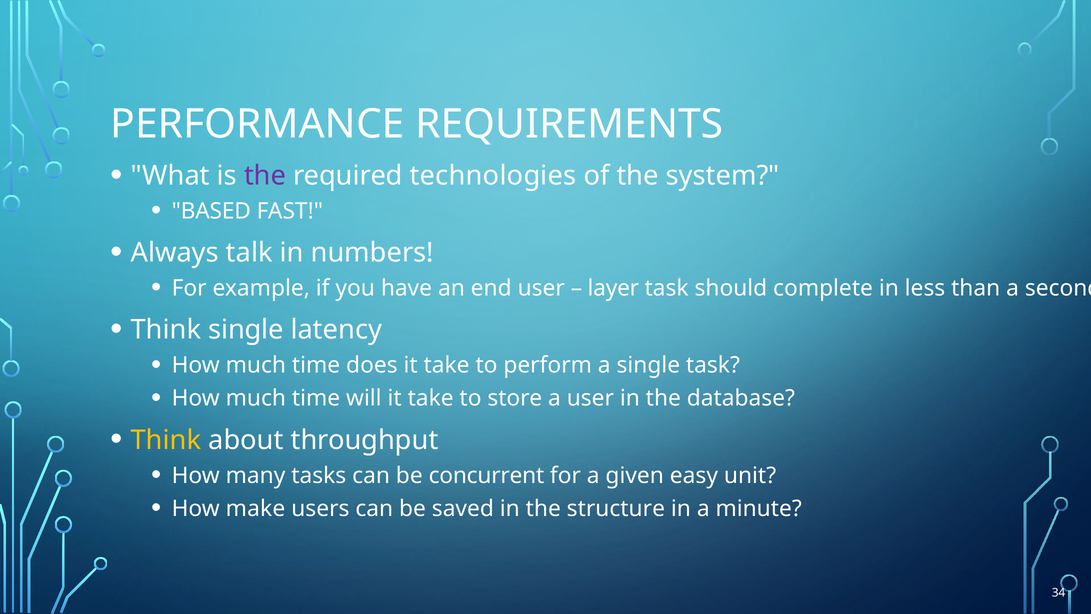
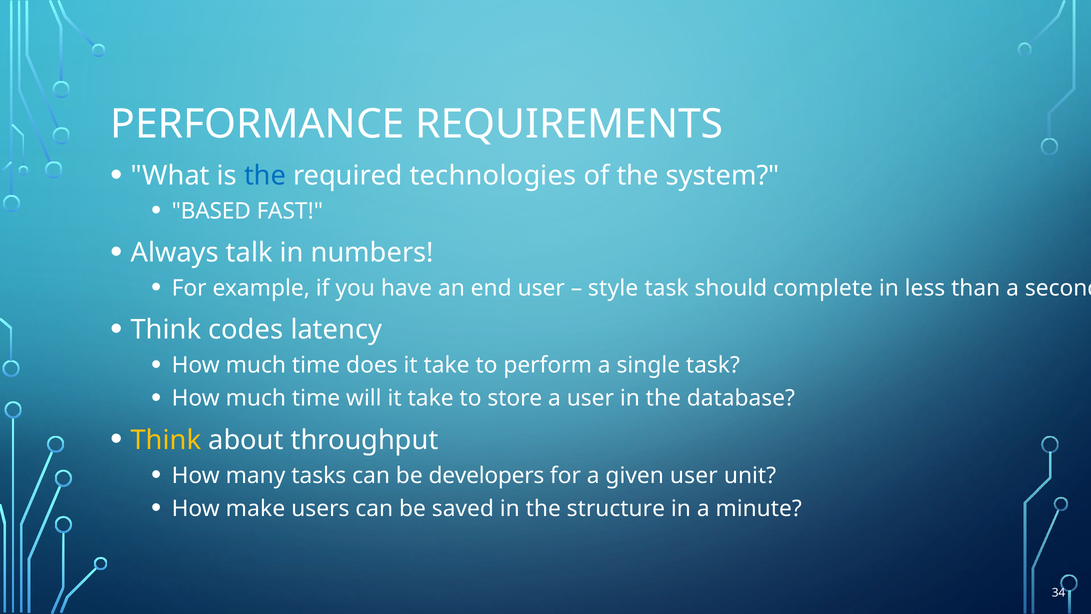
the at (265, 176) colour: purple -> blue
layer: layer -> style
Think single: single -> codes
concurrent: concurrent -> developers
given easy: easy -> user
